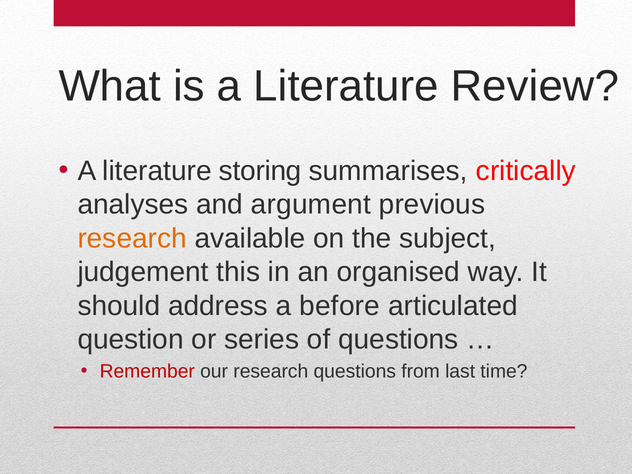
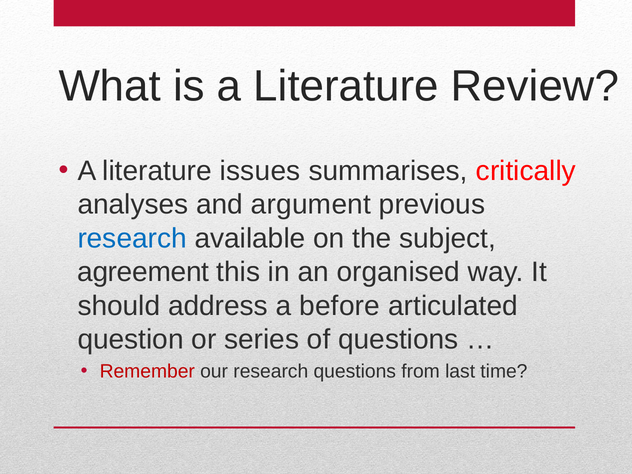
storing: storing -> issues
research at (132, 238) colour: orange -> blue
judgement: judgement -> agreement
